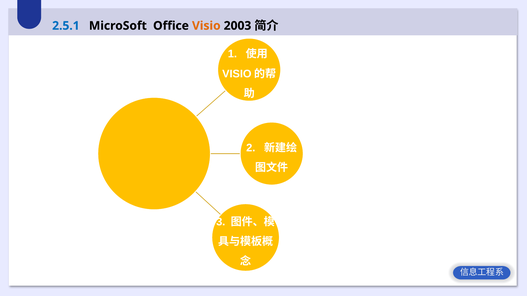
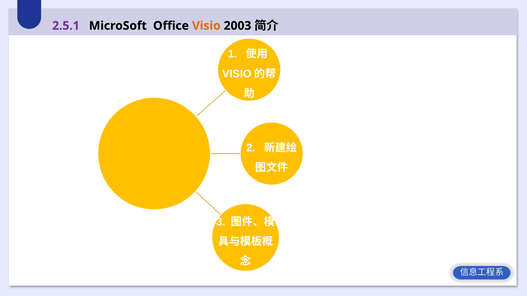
2.5.1 colour: blue -> purple
